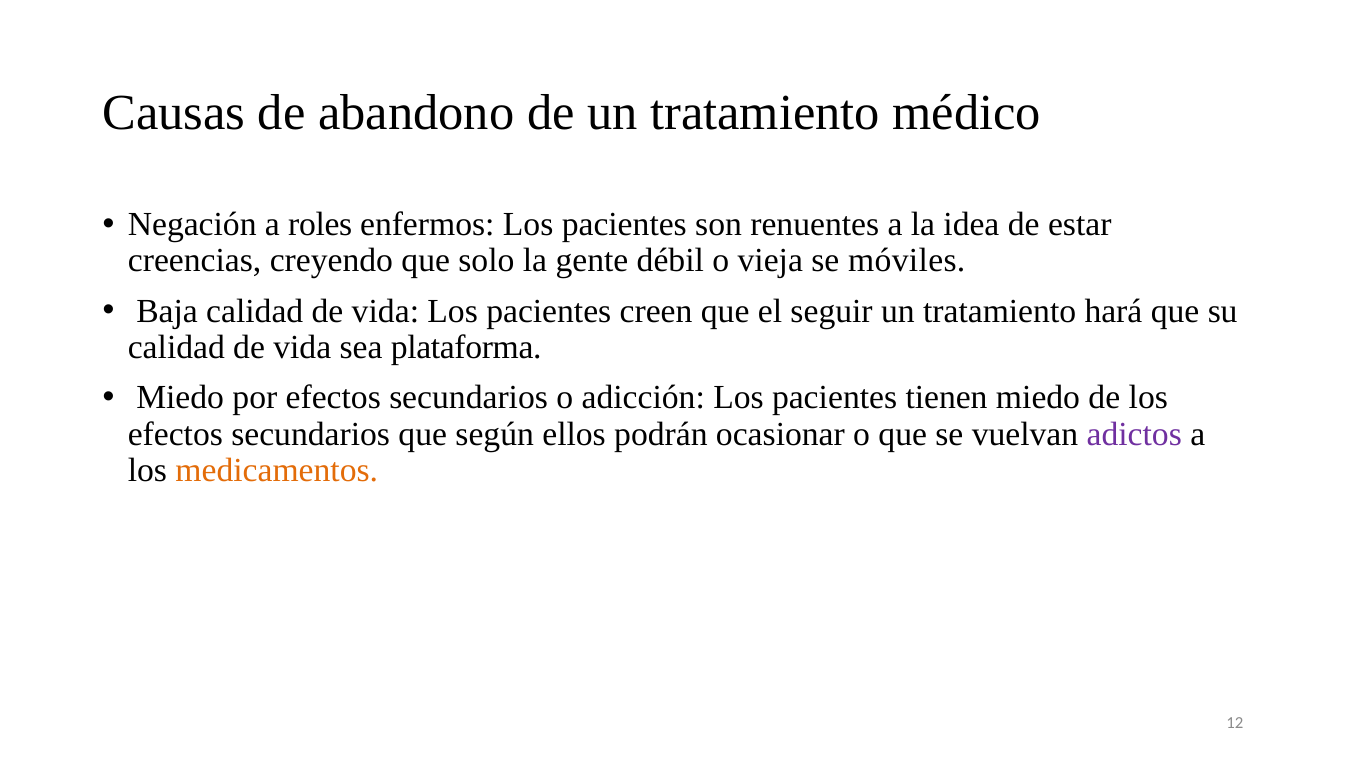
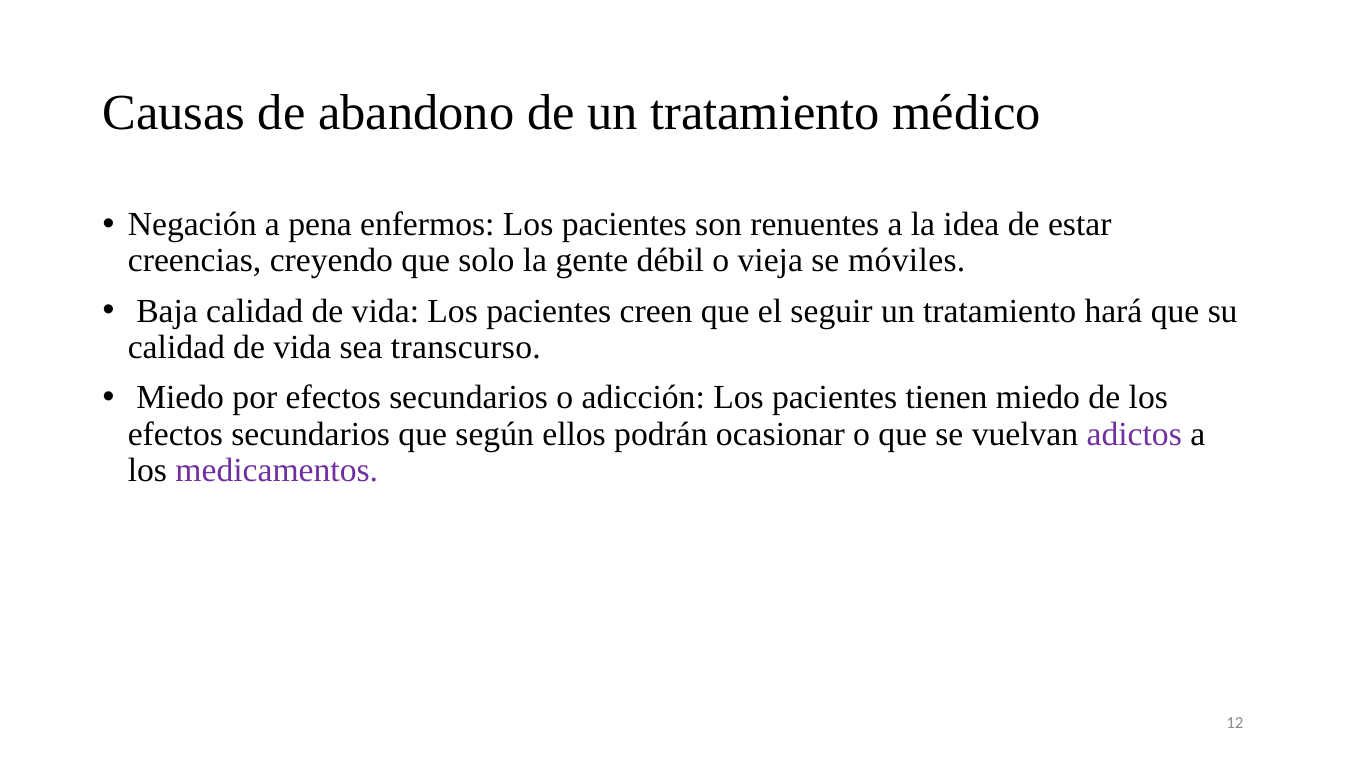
roles: roles -> pena
plataforma: plataforma -> transcurso
medicamentos colour: orange -> purple
